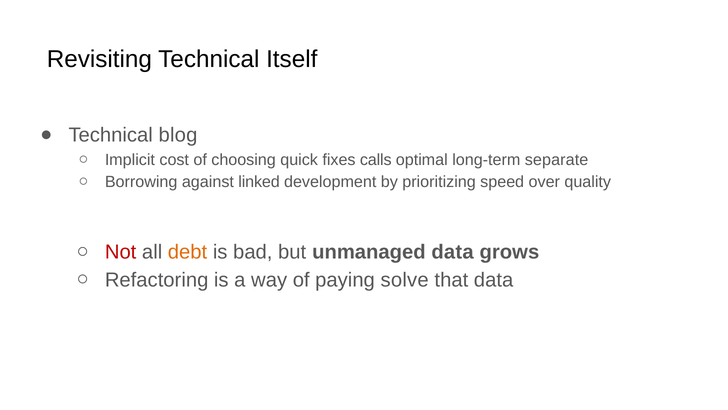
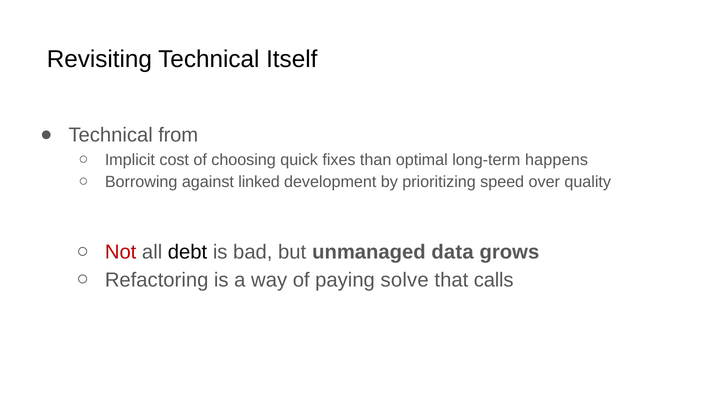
blog: blog -> from
calls: calls -> than
separate: separate -> happens
debt colour: orange -> black
that data: data -> calls
